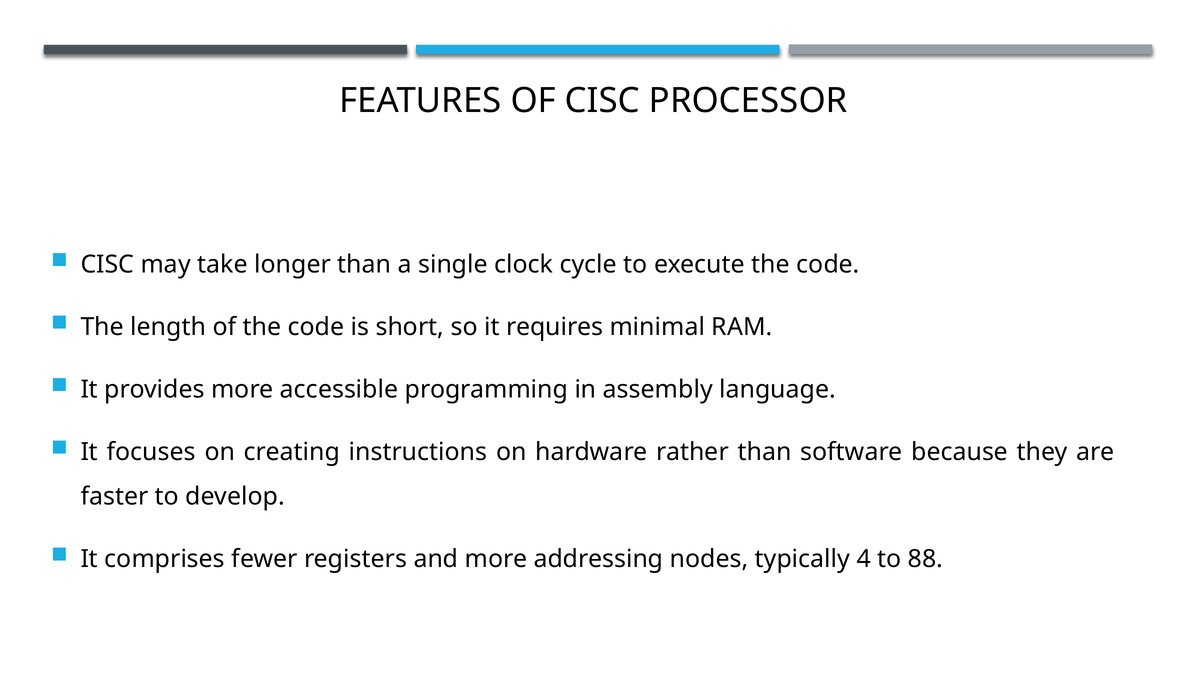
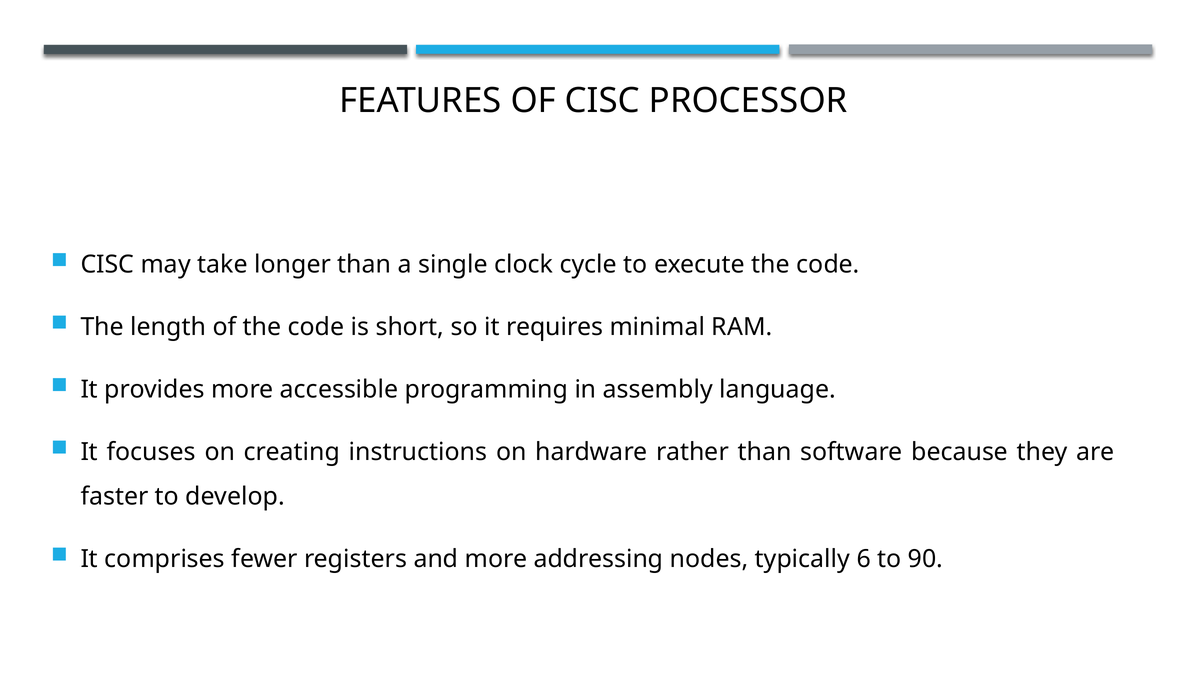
4: 4 -> 6
88: 88 -> 90
